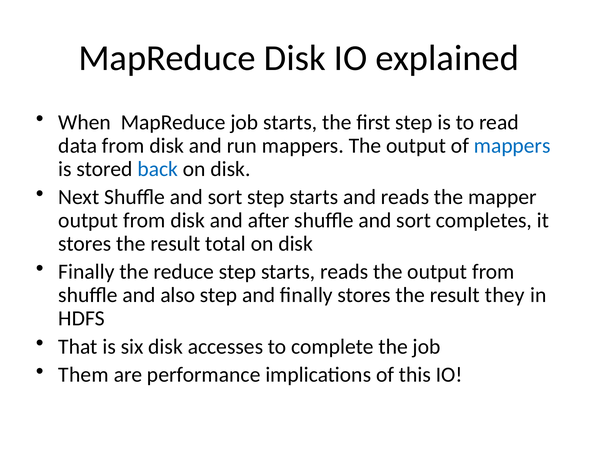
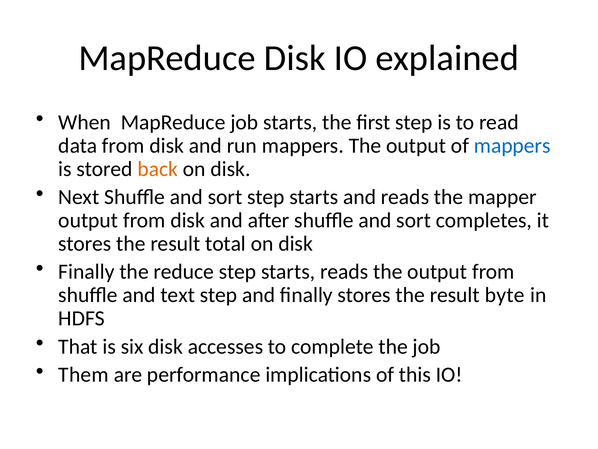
back colour: blue -> orange
also: also -> text
they: they -> byte
